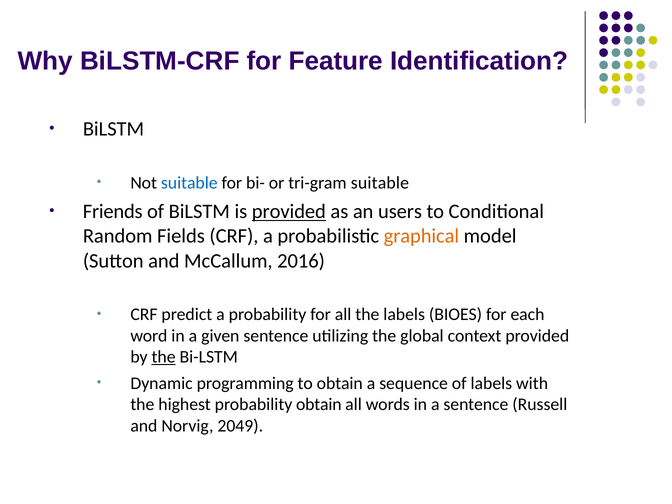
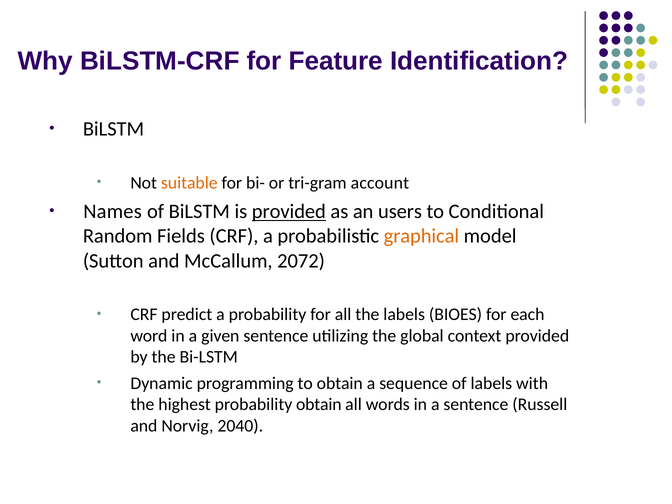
suitable at (189, 183) colour: blue -> orange
tri-gram suitable: suitable -> account
Friends: Friends -> Names
2016: 2016 -> 2072
the at (164, 357) underline: present -> none
2049: 2049 -> 2040
